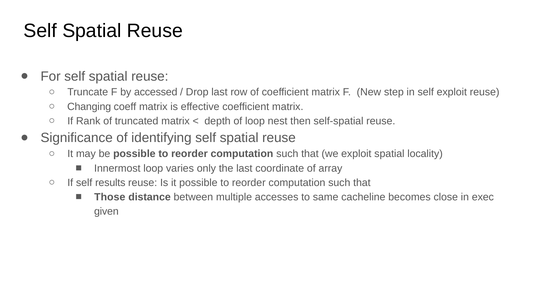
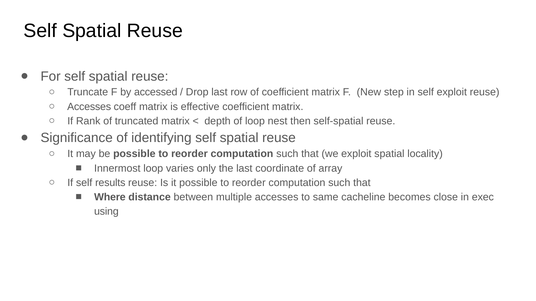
Changing at (89, 107): Changing -> Accesses
Those: Those -> Where
given: given -> using
